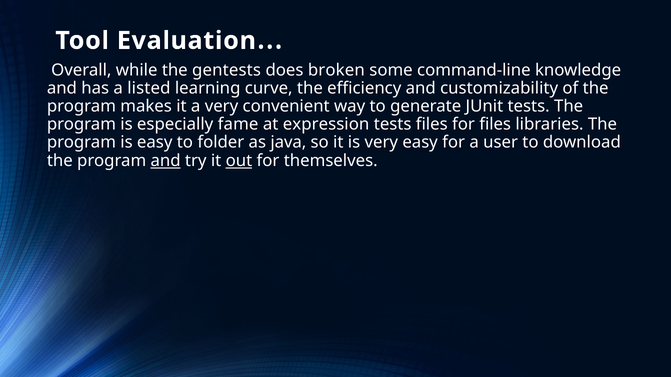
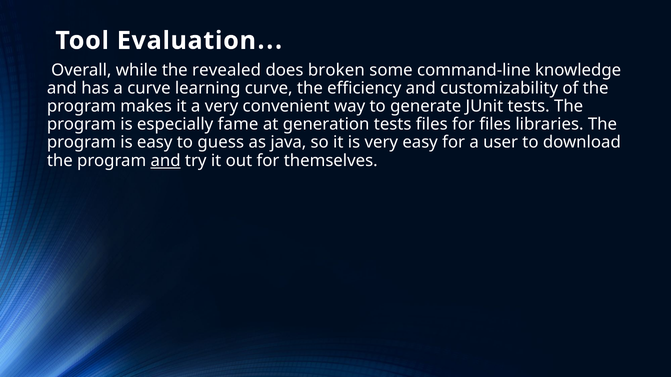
gentests: gentests -> revealed
a listed: listed -> curve
expression: expression -> generation
folder: folder -> guess
out underline: present -> none
